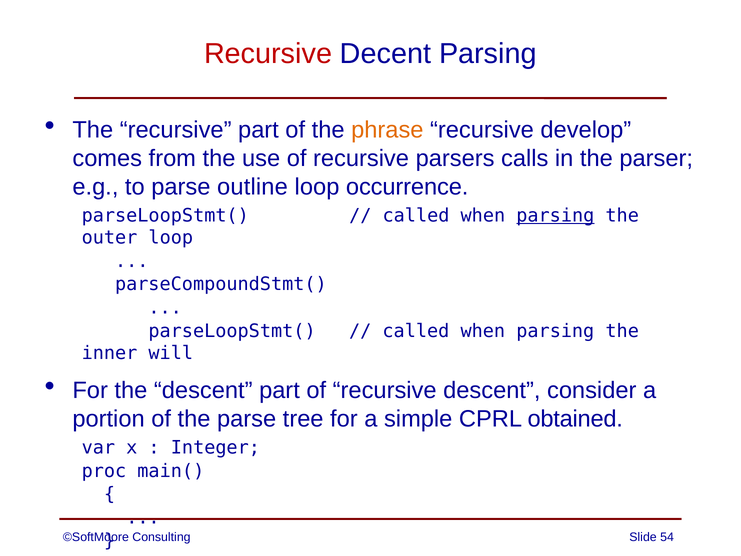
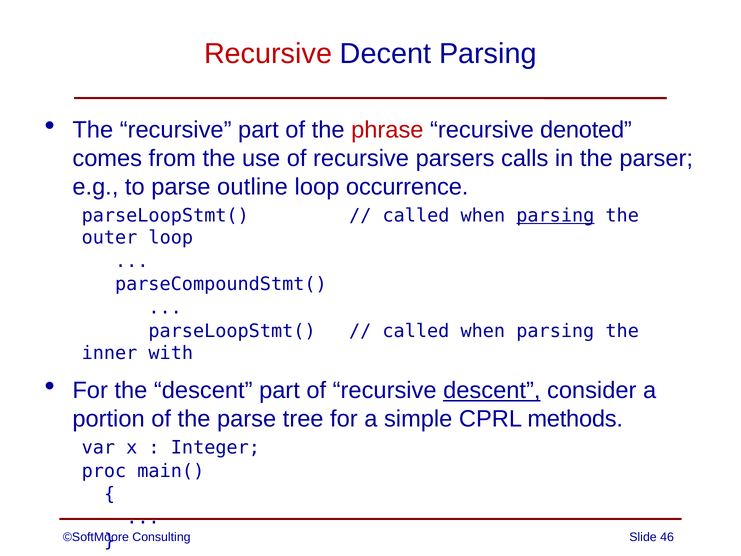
phrase colour: orange -> red
develop: develop -> denoted
will: will -> with
descent at (492, 390) underline: none -> present
obtained: obtained -> methods
54: 54 -> 46
